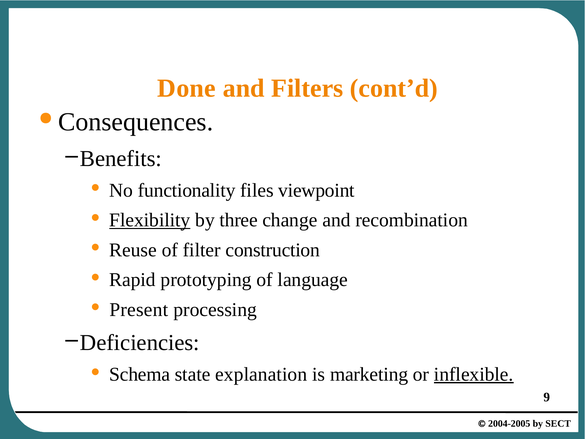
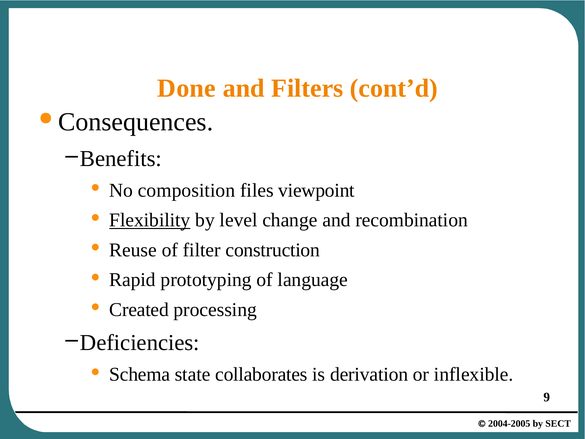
functionality: functionality -> composition
three: three -> level
Present: Present -> Created
explanation: explanation -> collaborates
marketing: marketing -> derivation
inflexible underline: present -> none
